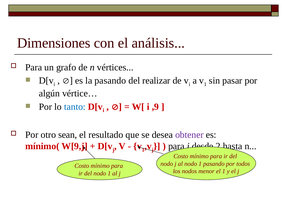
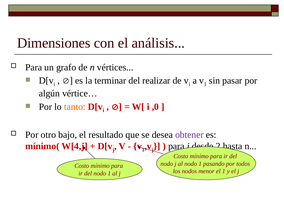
la pasando: pasando -> terminar
tanto colour: blue -> orange
,9: ,9 -> ,0
sean: sean -> bajo
W[9,j: W[9,j -> W[4,j
